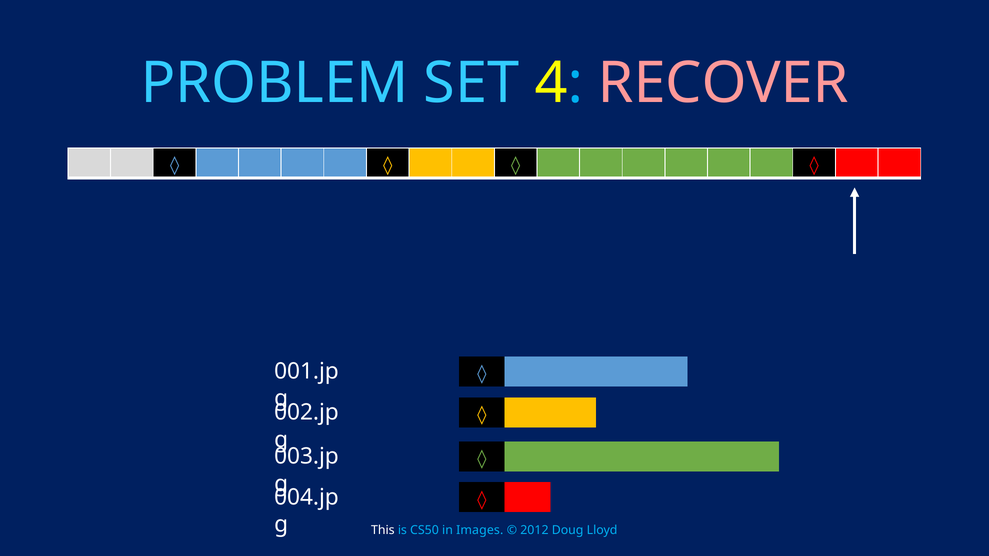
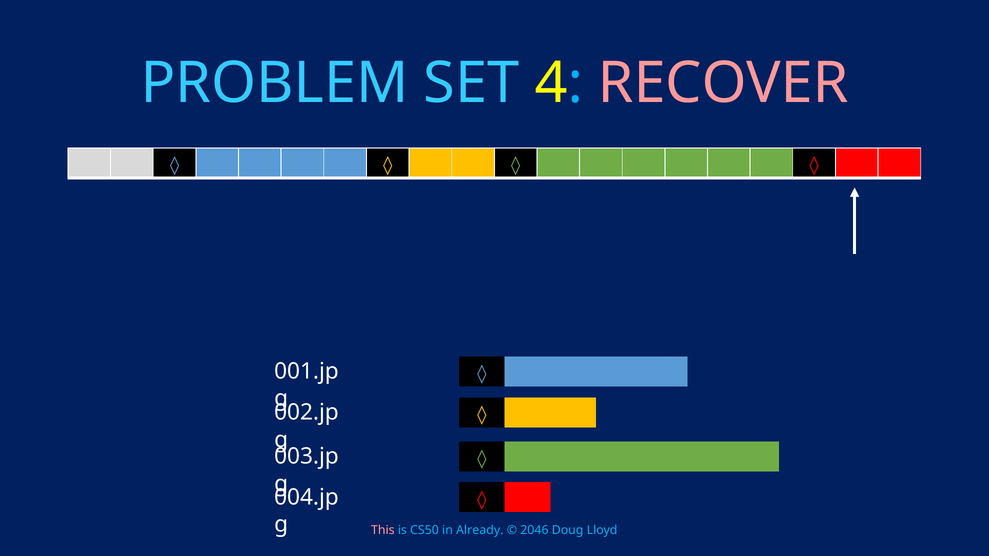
This colour: white -> pink
Images: Images -> Already
2012: 2012 -> 2046
